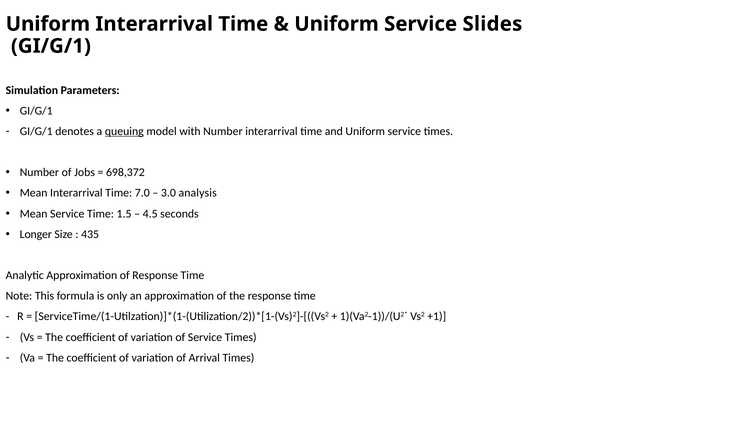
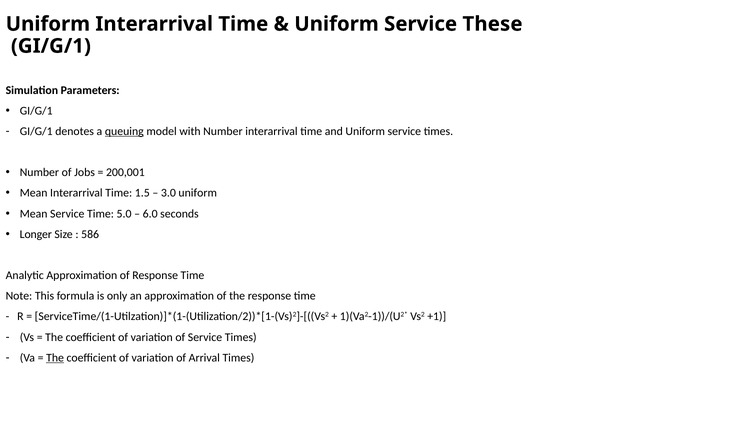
Slides: Slides -> These
698,372: 698,372 -> 200,001
7.0: 7.0 -> 1.5
3.0 analysis: analysis -> uniform
1.5: 1.5 -> 5.0
4.5: 4.5 -> 6.0
435: 435 -> 586
The at (55, 358) underline: none -> present
